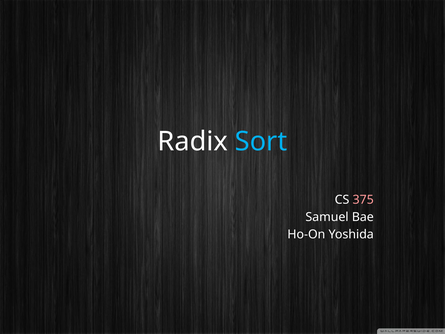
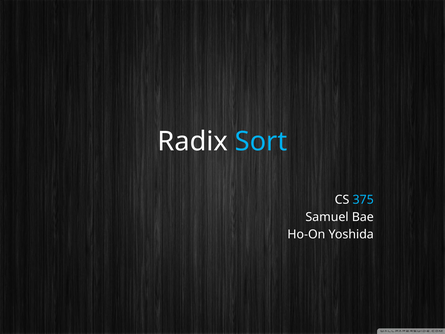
375 colour: pink -> light blue
